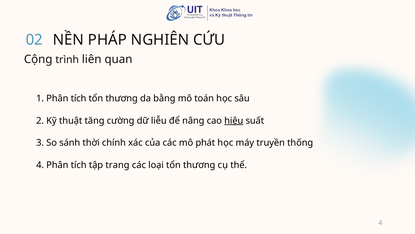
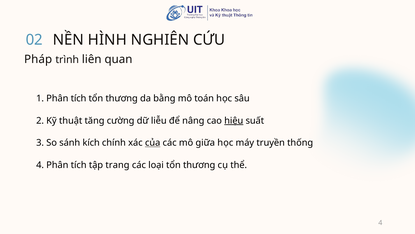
PHÁP: PHÁP -> HÌNH
Cộng: Cộng -> Pháp
thời: thời -> kích
của underline: none -> present
phát: phát -> giữa
